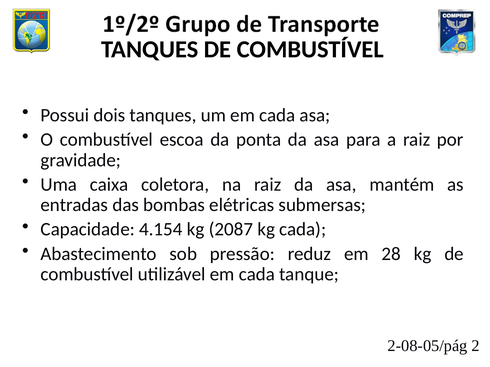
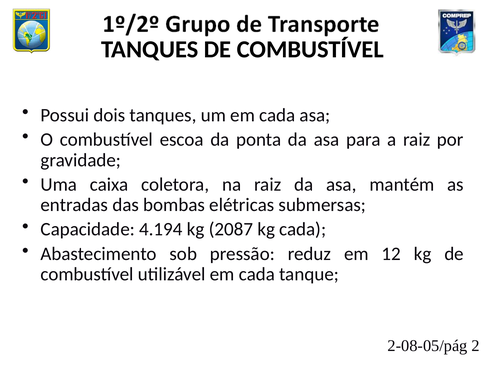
4.154: 4.154 -> 4.194
28: 28 -> 12
